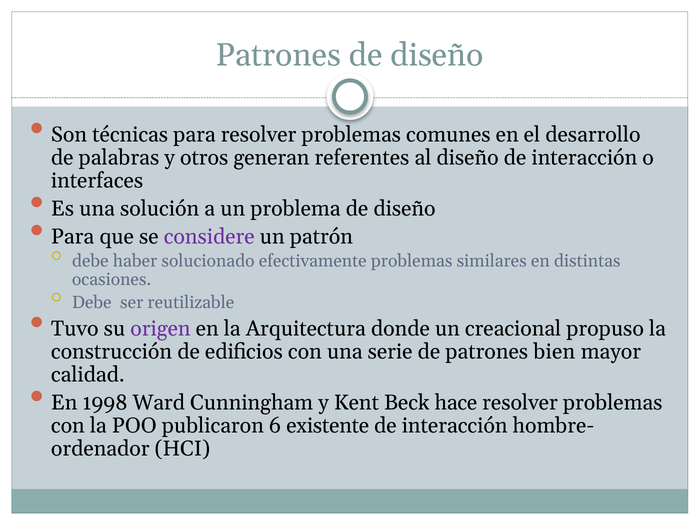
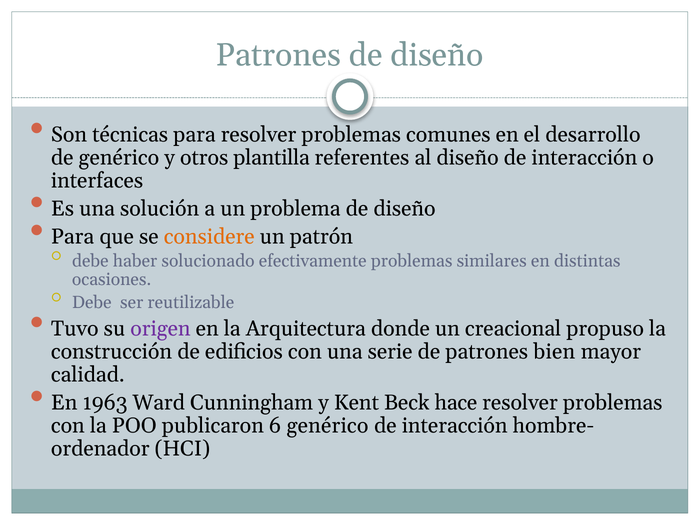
de palabras: palabras -> genérico
generan: generan -> plantilla
considere colour: purple -> orange
1998: 1998 -> 1963
6 existente: existente -> genérico
